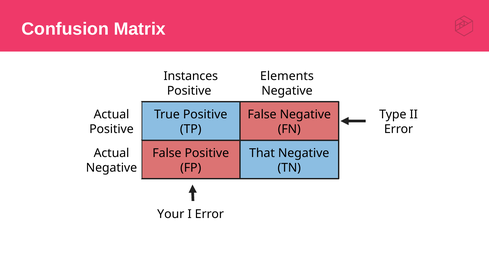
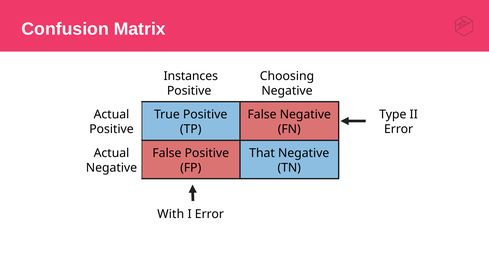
Elements: Elements -> Choosing
Your: Your -> With
